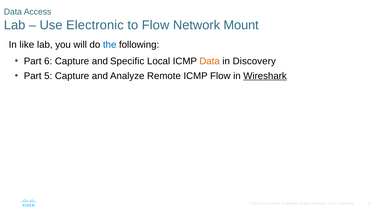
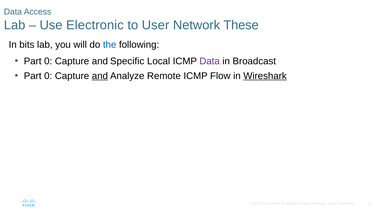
to Flow: Flow -> User
Mount: Mount -> These
like: like -> bits
6 at (48, 61): 6 -> 0
Data at (210, 61) colour: orange -> purple
Discovery: Discovery -> Broadcast
5 at (48, 76): 5 -> 0
and at (100, 76) underline: none -> present
